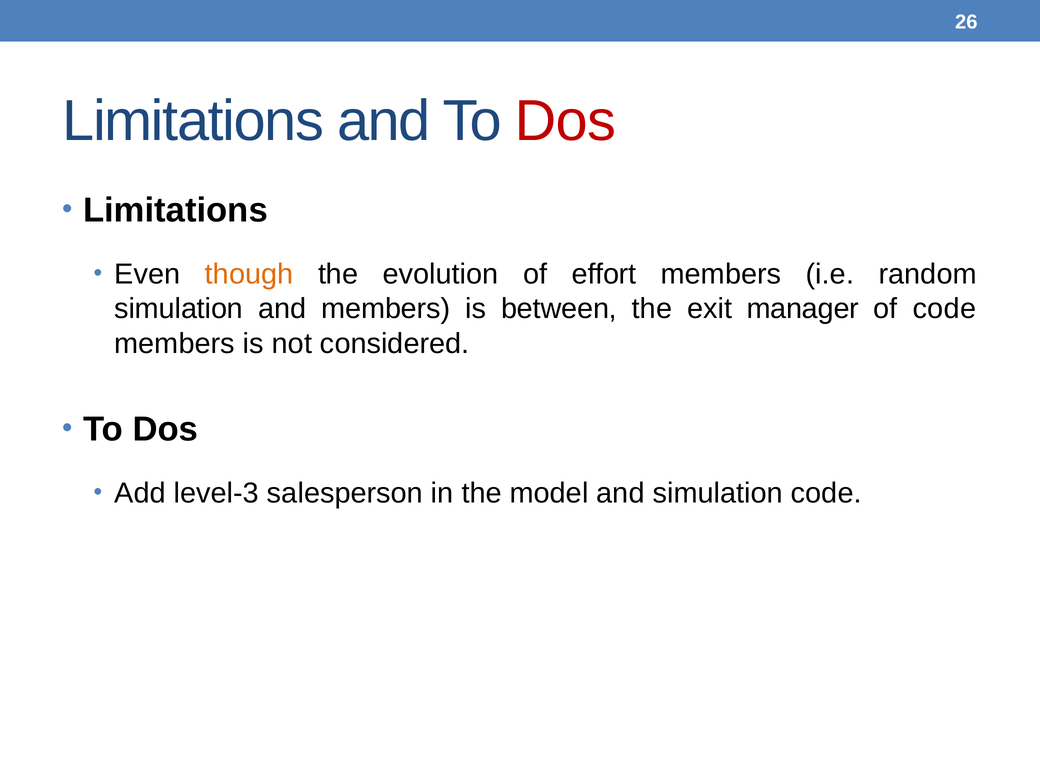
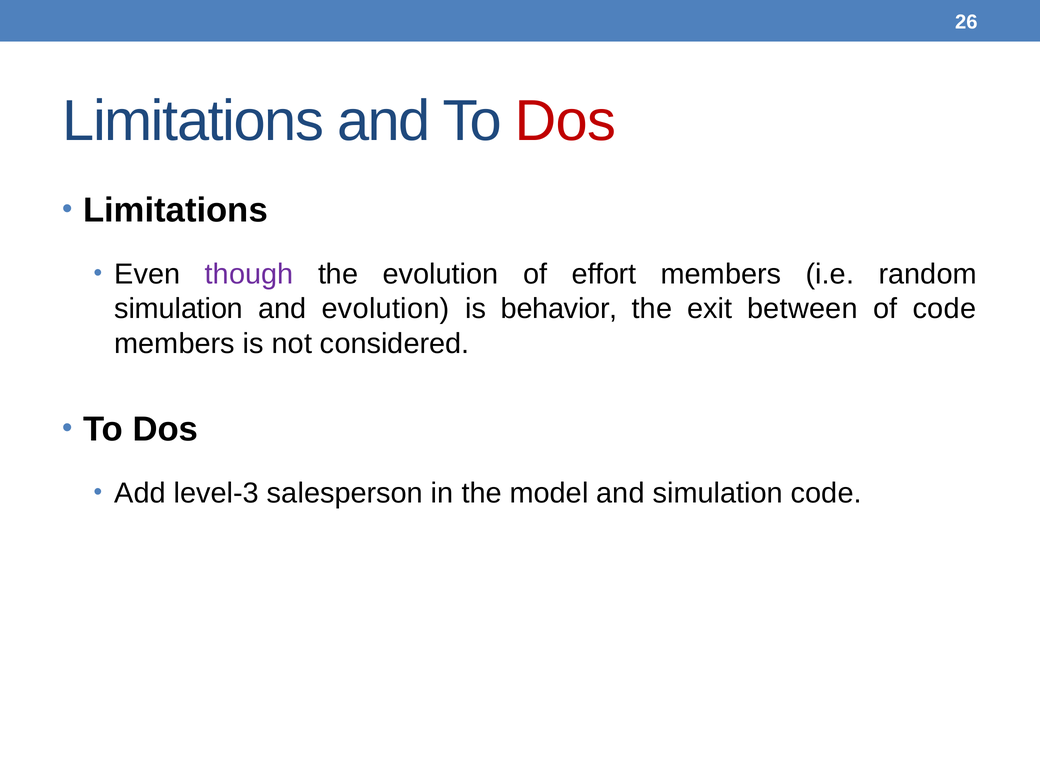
though colour: orange -> purple
and members: members -> evolution
between: between -> behavior
manager: manager -> between
